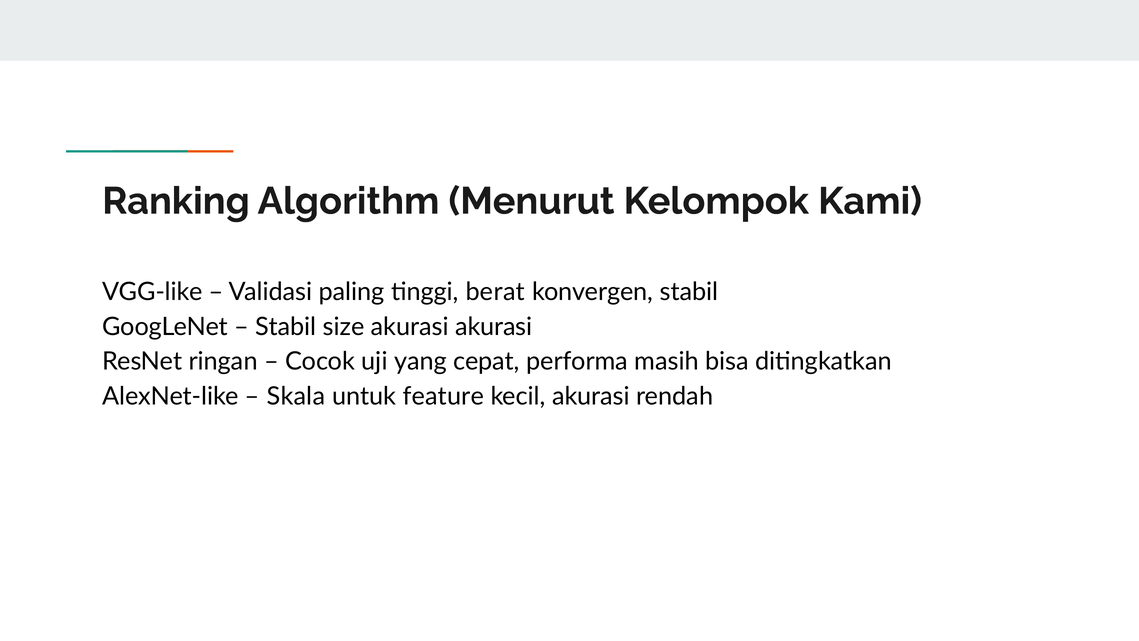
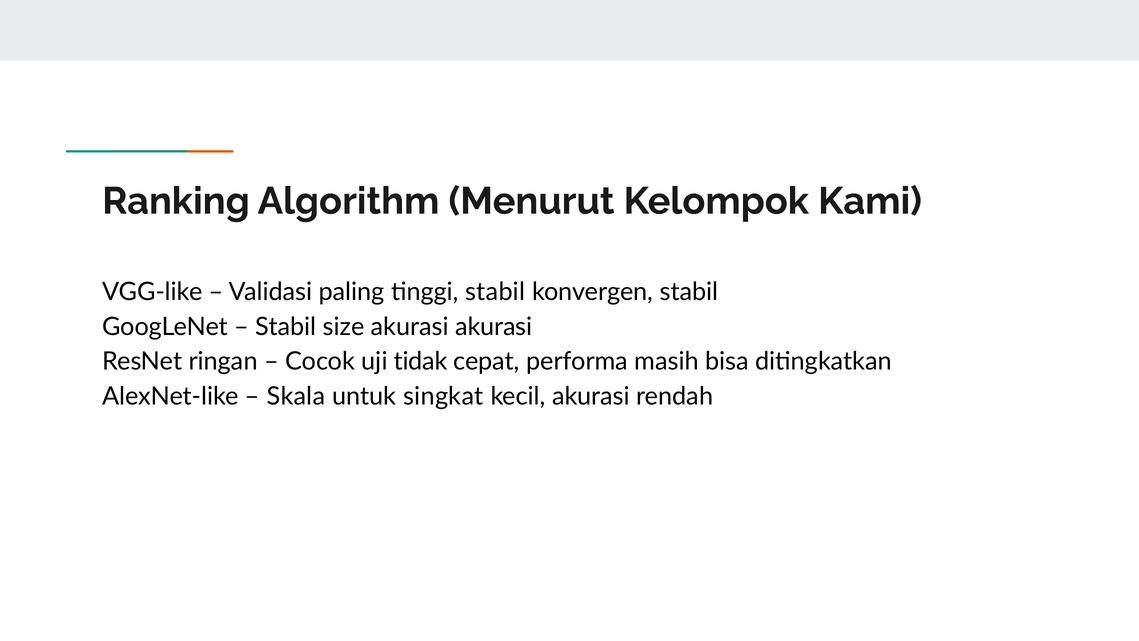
tinggi berat: berat -> stabil
yang: yang -> tidak
feature: feature -> singkat
